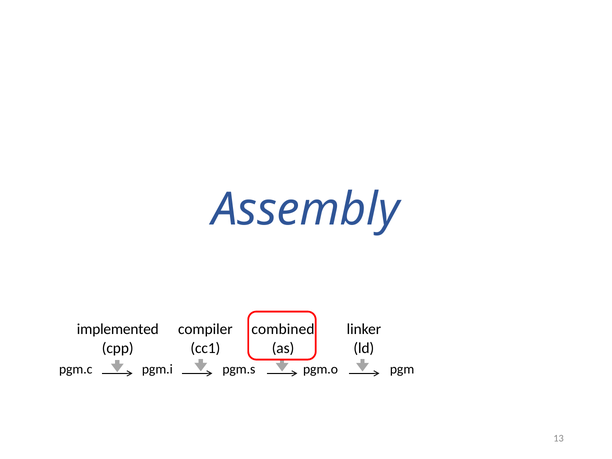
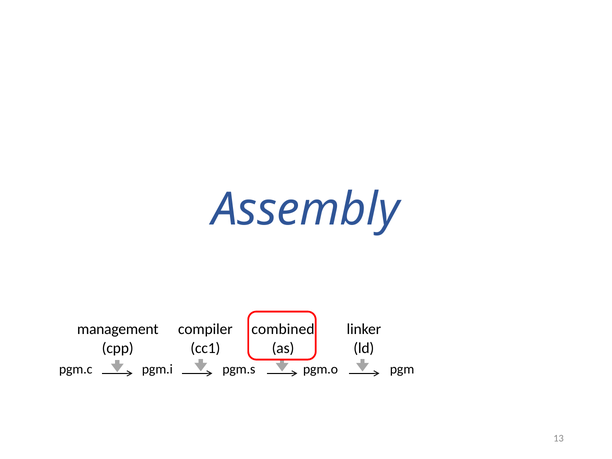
implemented: implemented -> management
